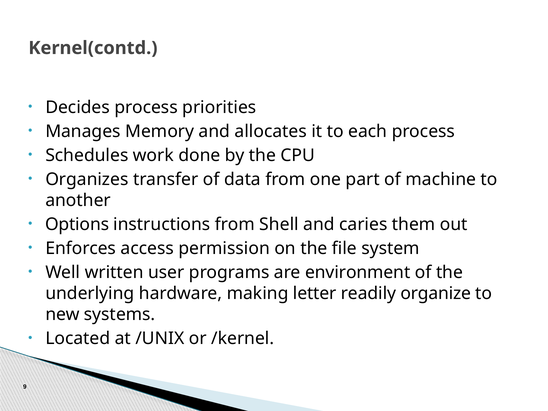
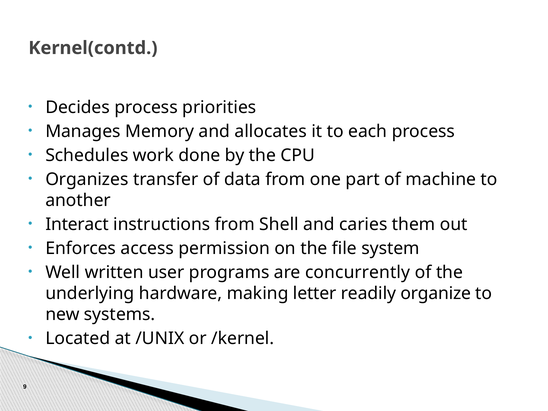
Options: Options -> Interact
environment: environment -> concurrently
